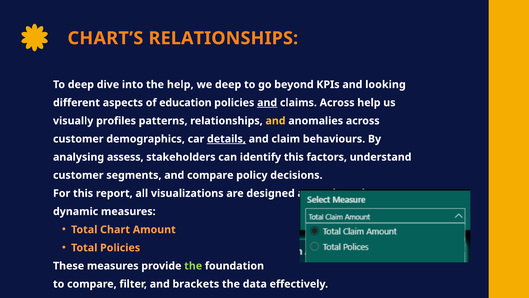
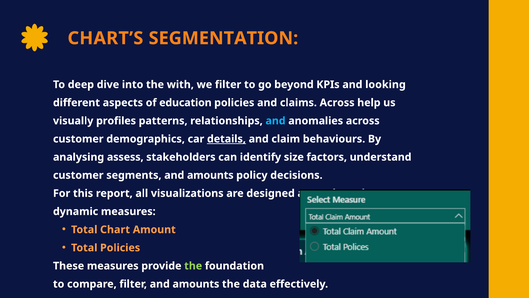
CHART’S RELATIONSHIPS: RELATIONSHIPS -> SEGMENTATION
the help: help -> with
we deep: deep -> filter
and at (267, 103) underline: present -> none
and at (275, 121) colour: yellow -> light blue
identify this: this -> size
segments and compare: compare -> amounts
filter and brackets: brackets -> amounts
